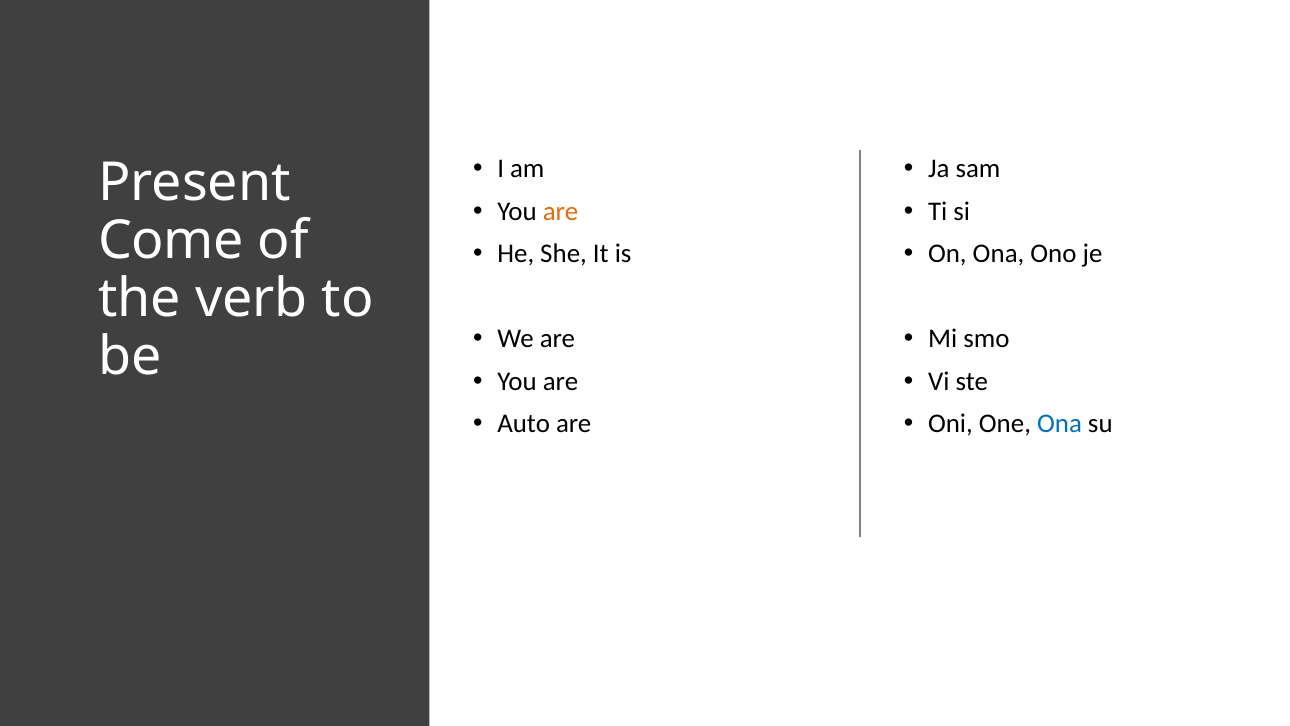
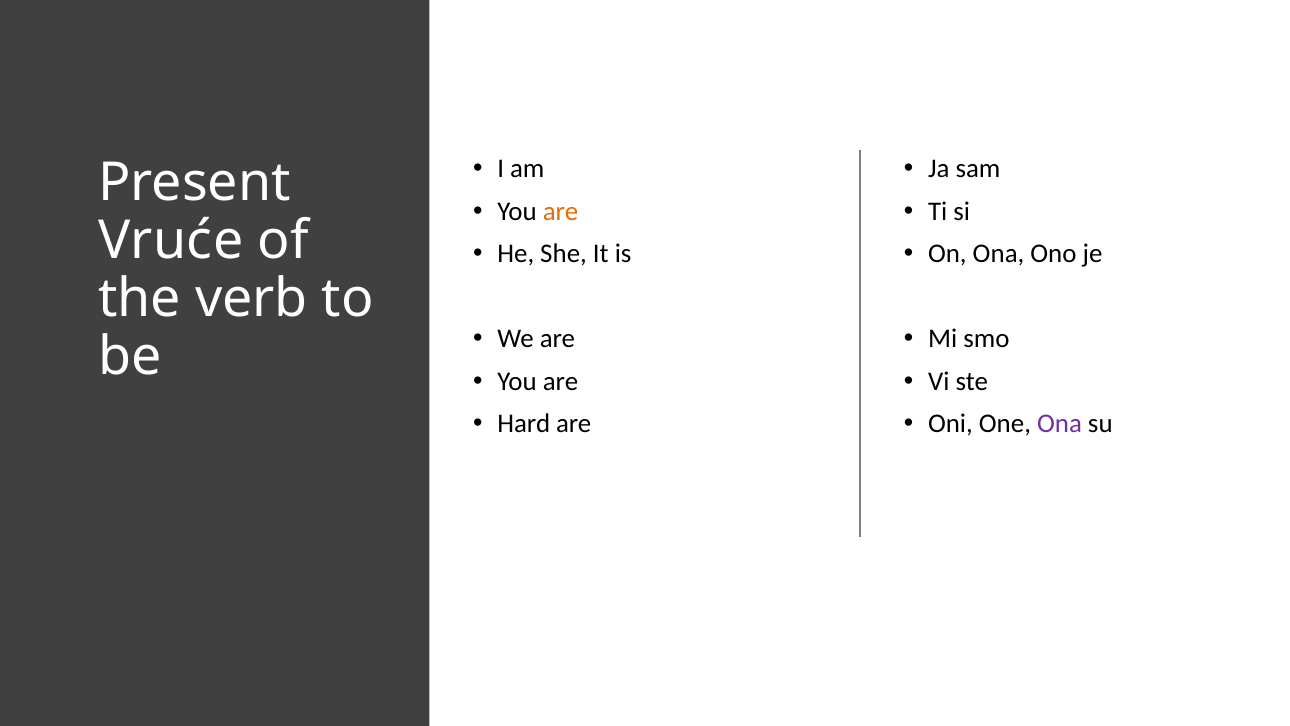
Come: Come -> Vruće
Auto: Auto -> Hard
Ona at (1059, 424) colour: blue -> purple
